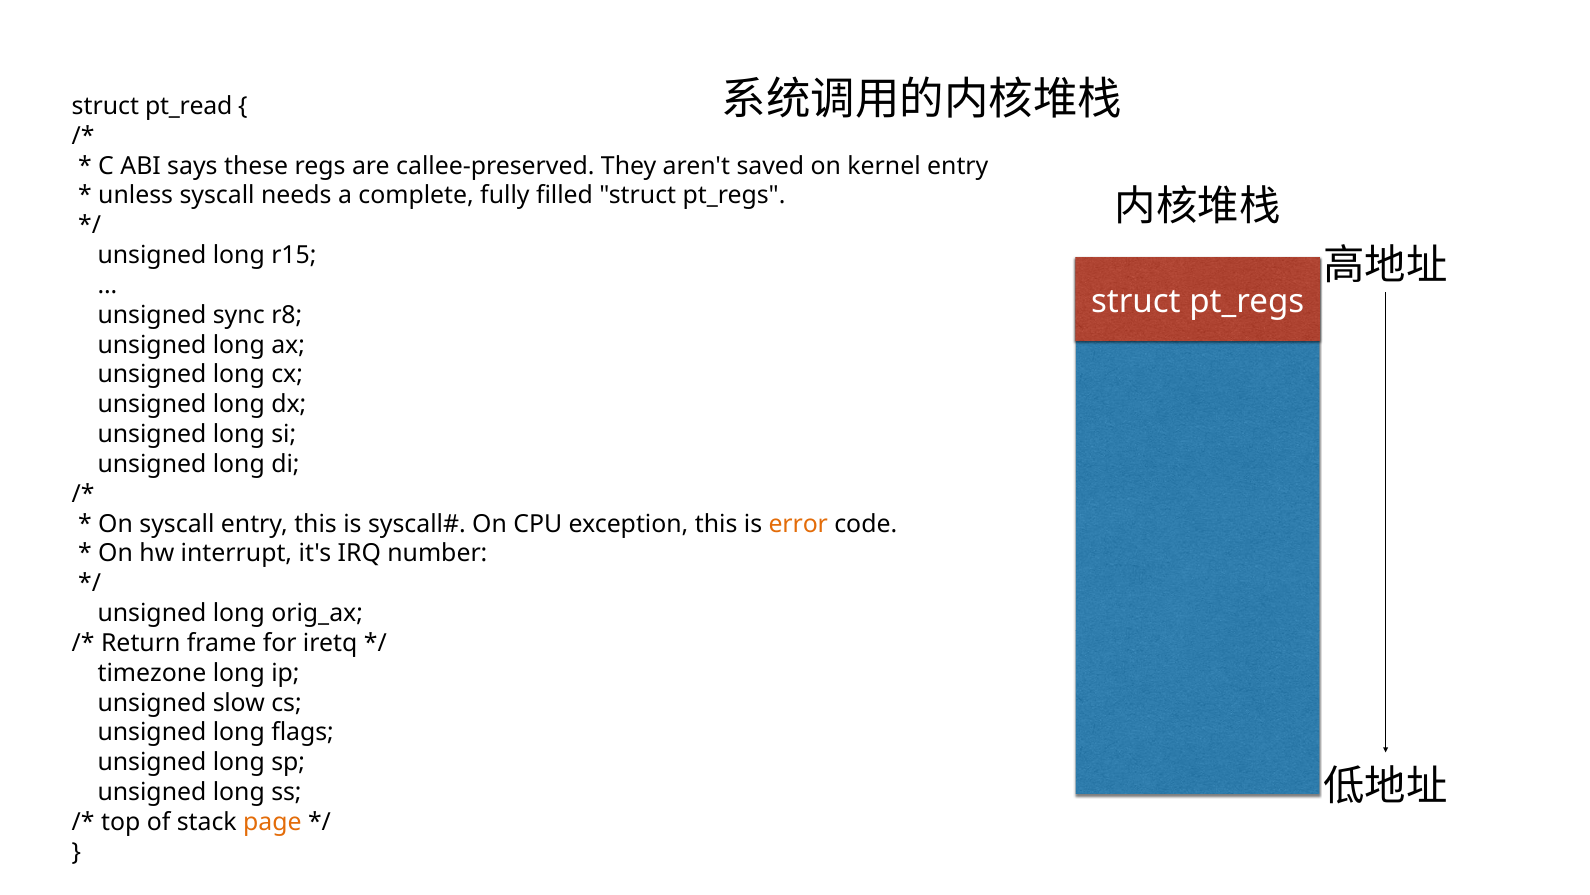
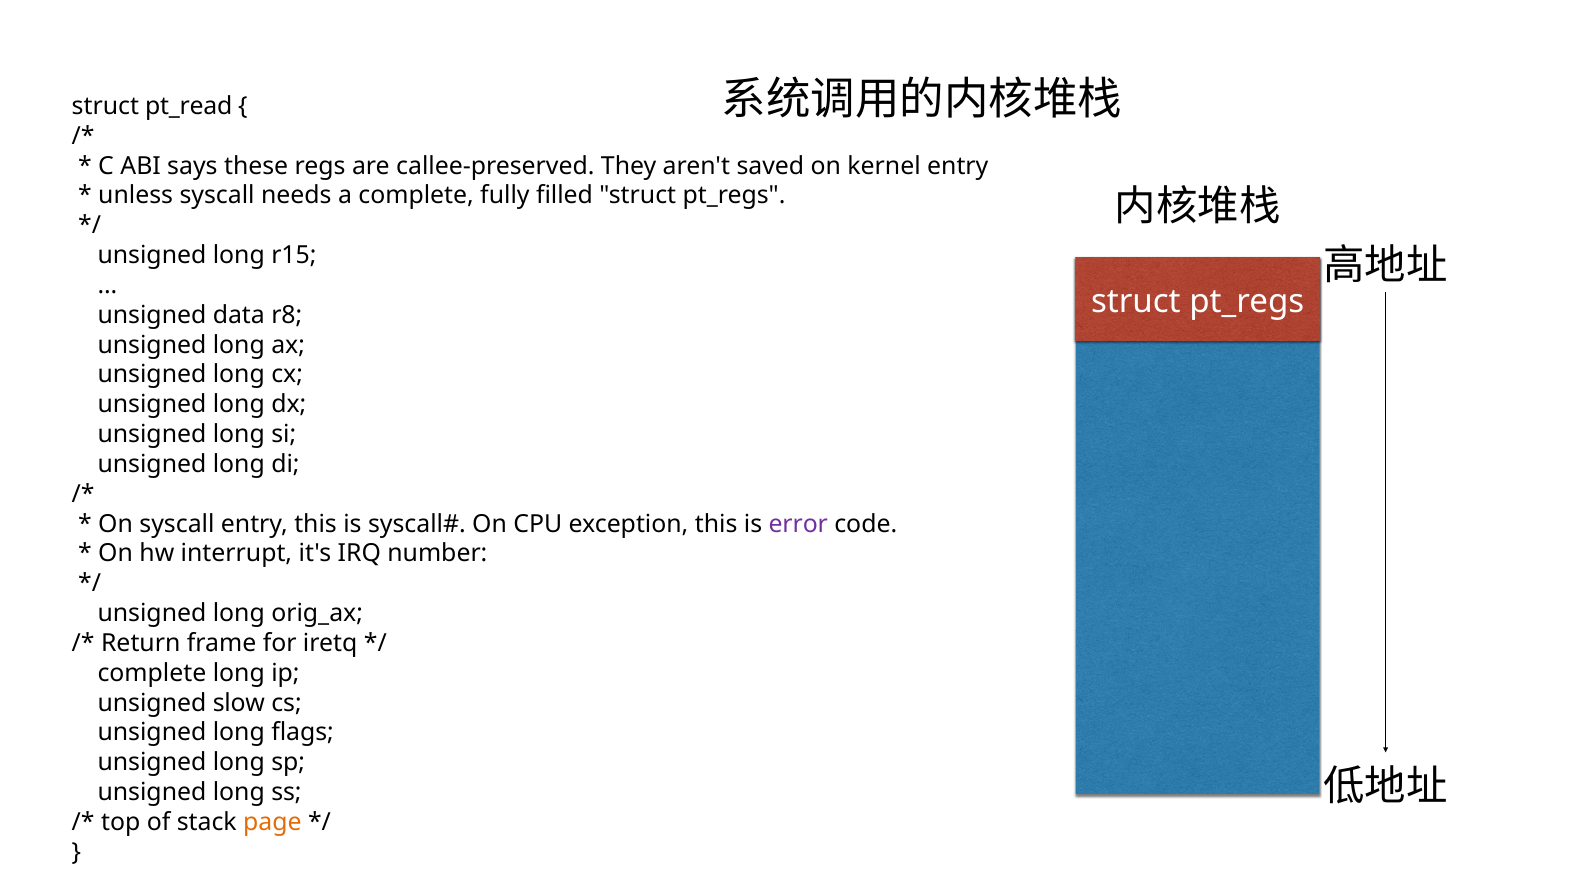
sync: sync -> data
error colour: orange -> purple
timezone at (152, 673): timezone -> complete
